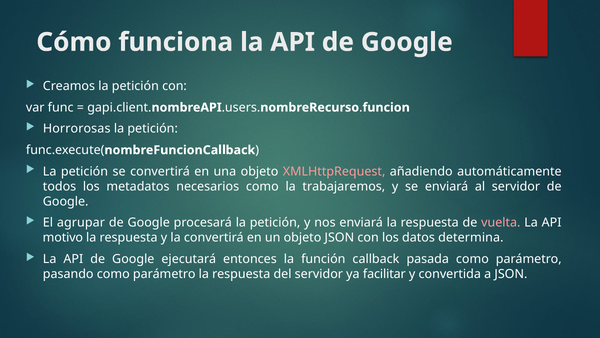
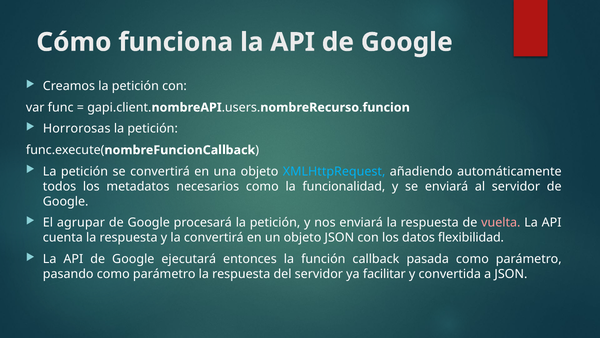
XMLHttpRequest colour: pink -> light blue
trabajaremos: trabajaremos -> funcionalidad
motivo: motivo -> cuenta
determina: determina -> flexibilidad
